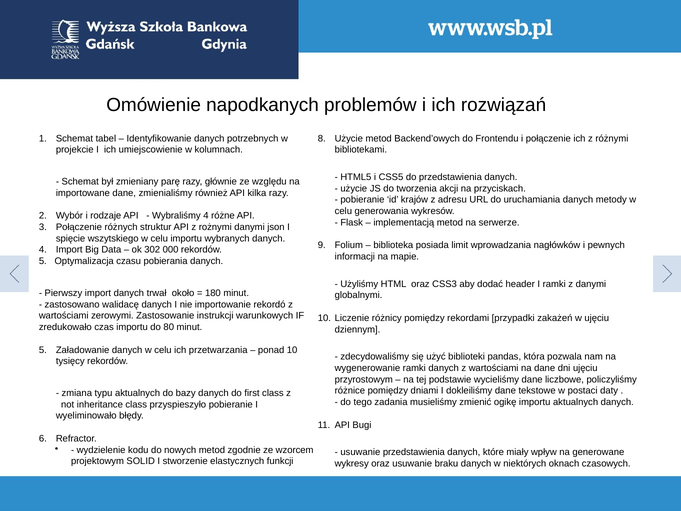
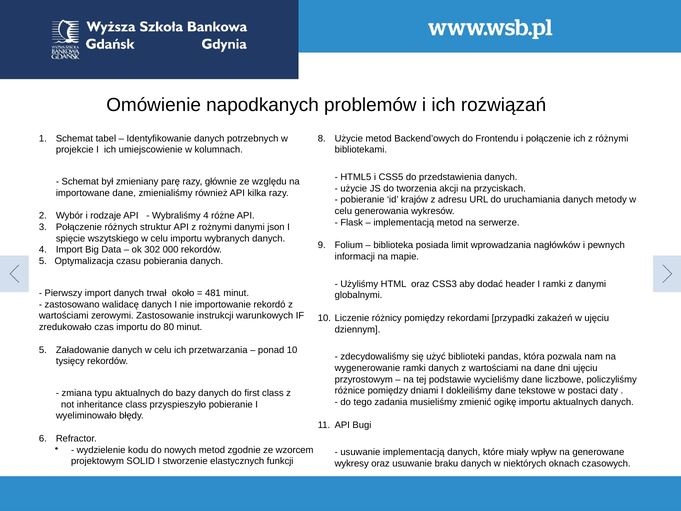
180: 180 -> 481
usuwanie przedstawienia: przedstawienia -> implementacją
